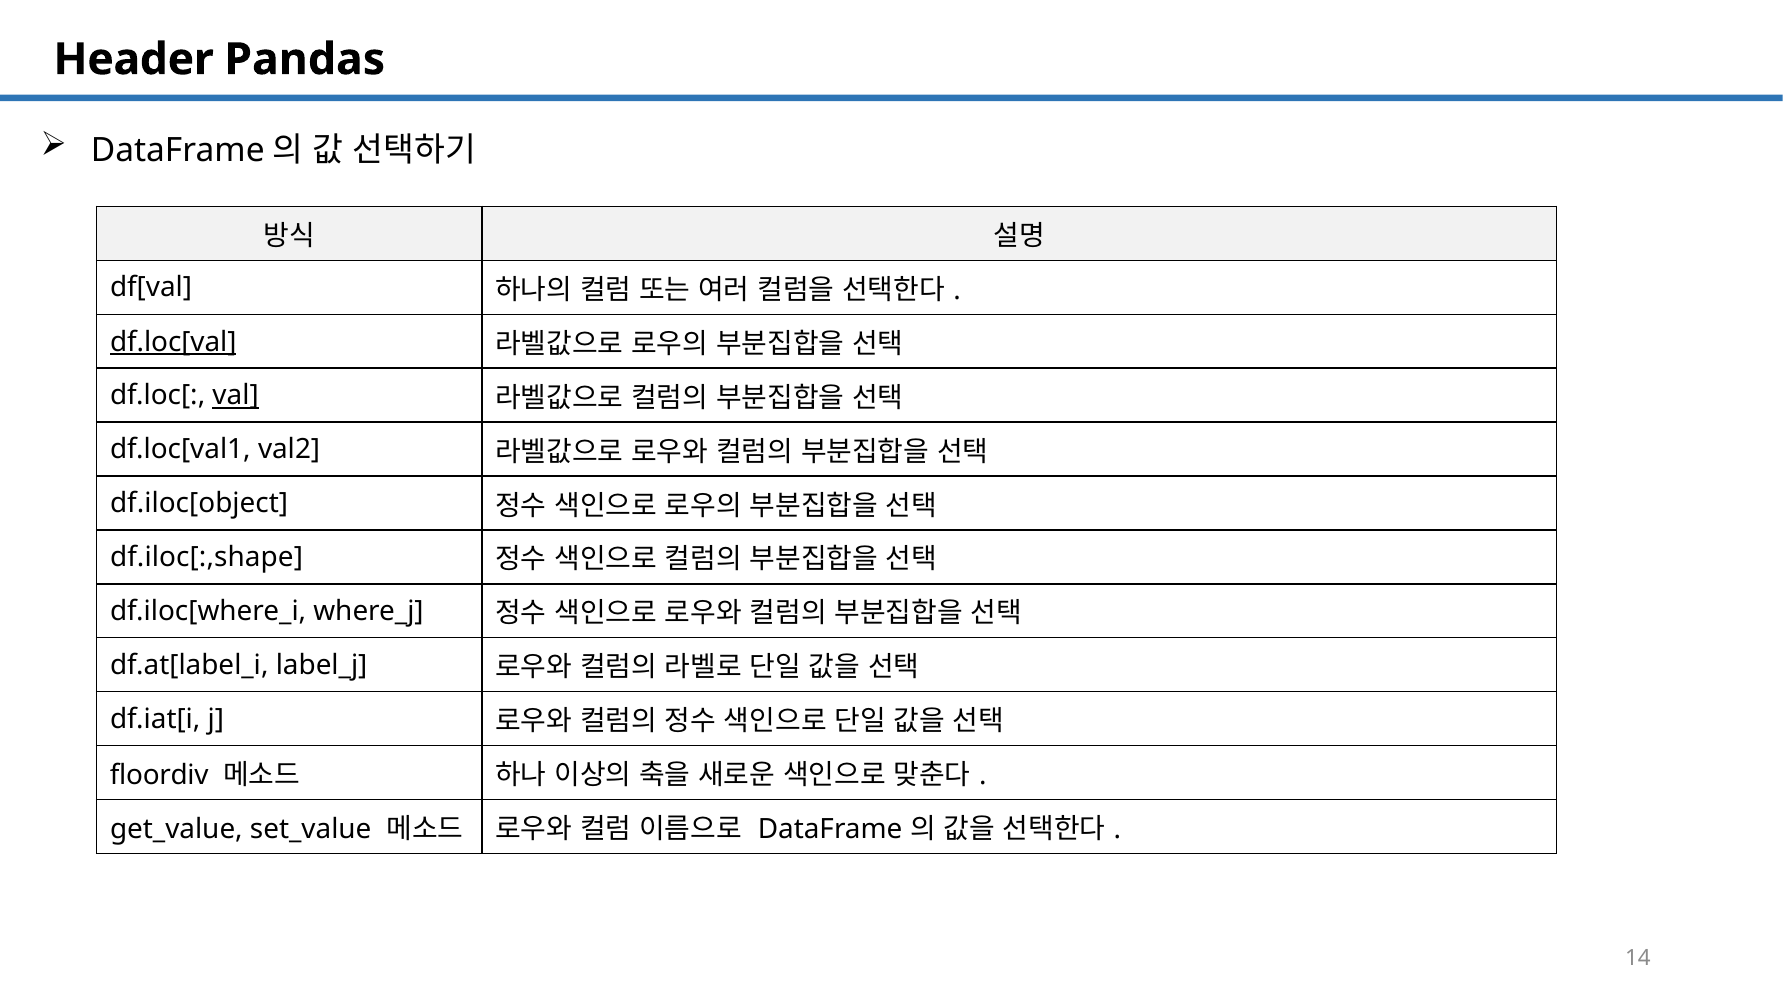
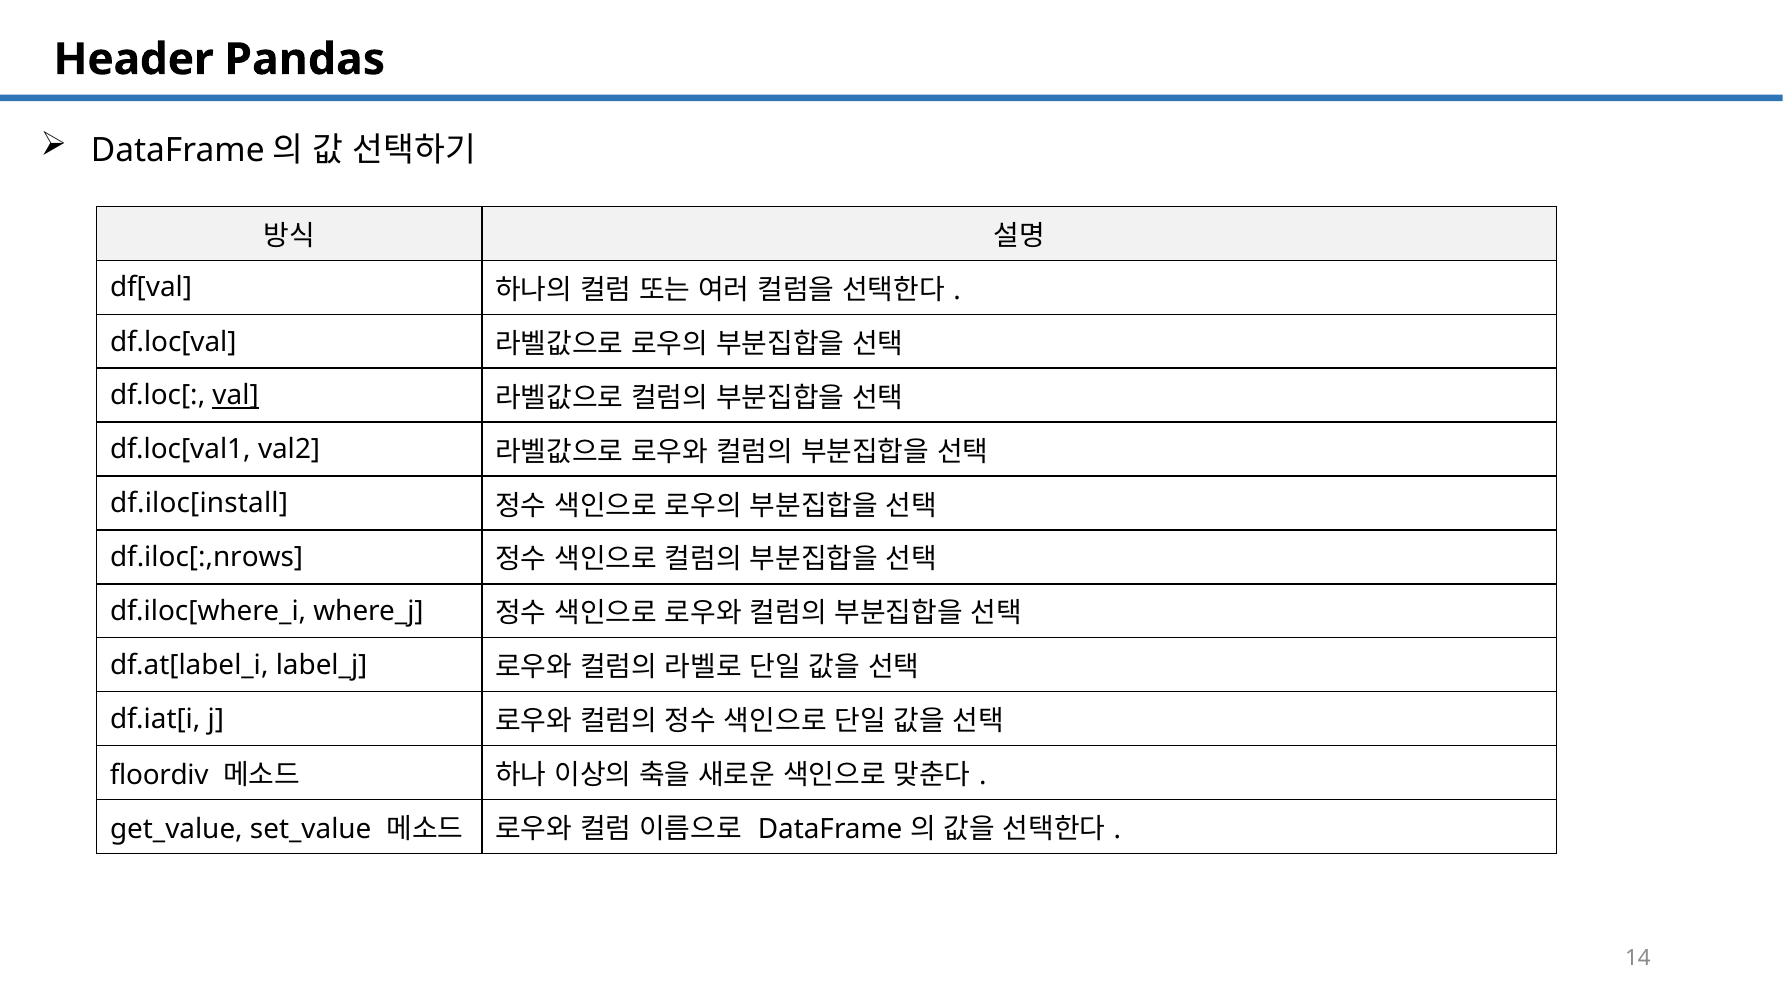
df.loc[val underline: present -> none
df.iloc[object: df.iloc[object -> df.iloc[install
df.iloc[:,shape: df.iloc[:,shape -> df.iloc[:,nrows
